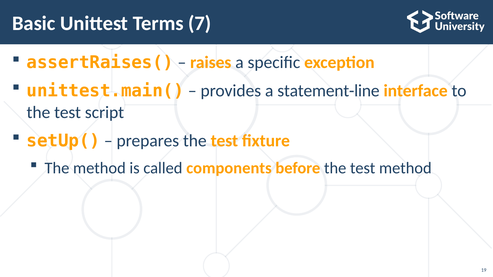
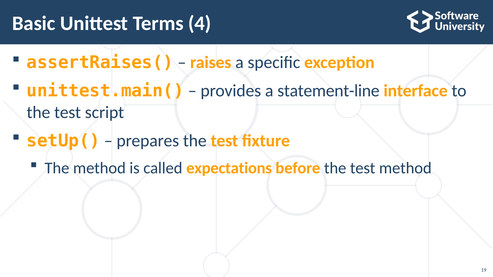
7: 7 -> 4
components: components -> expectations
